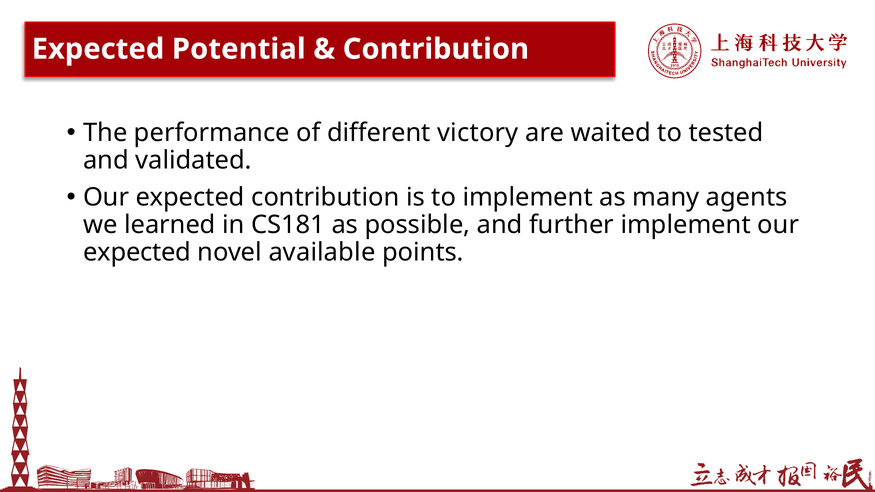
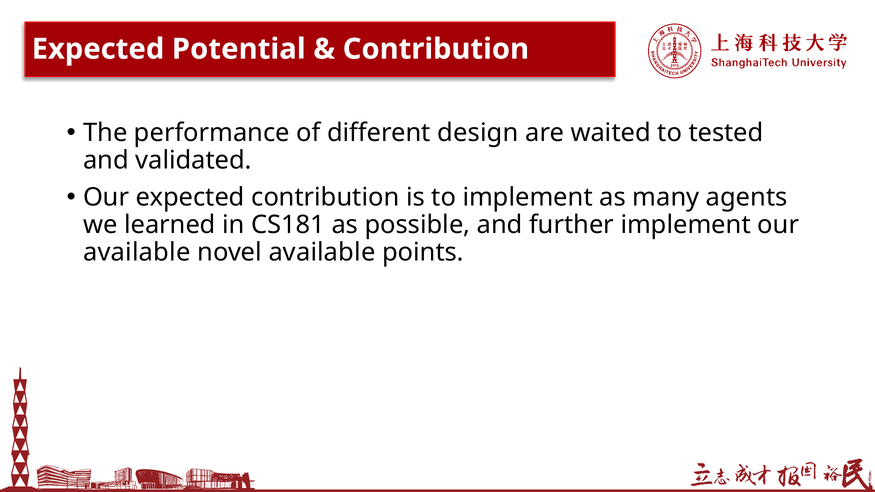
victory: victory -> design
expected at (137, 252): expected -> available
